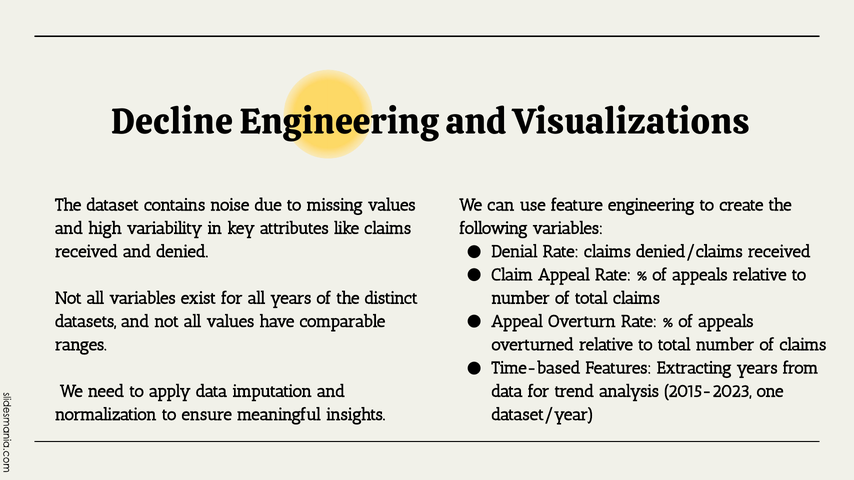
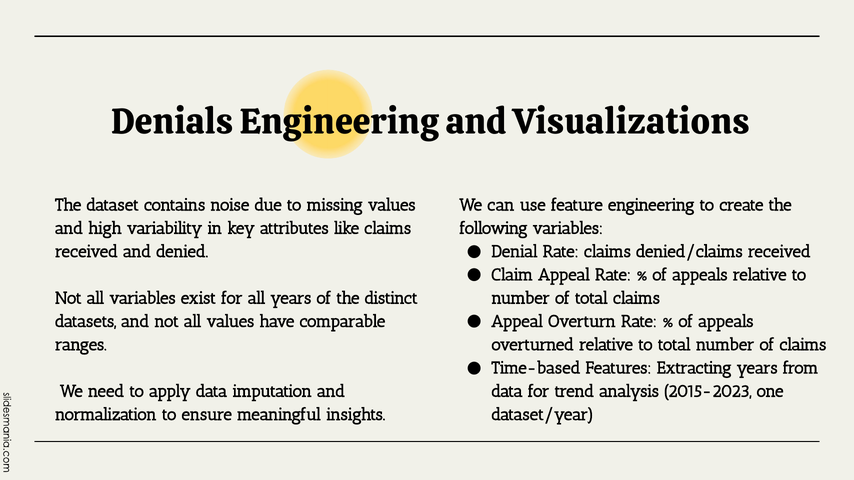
Decline: Decline -> Denials
